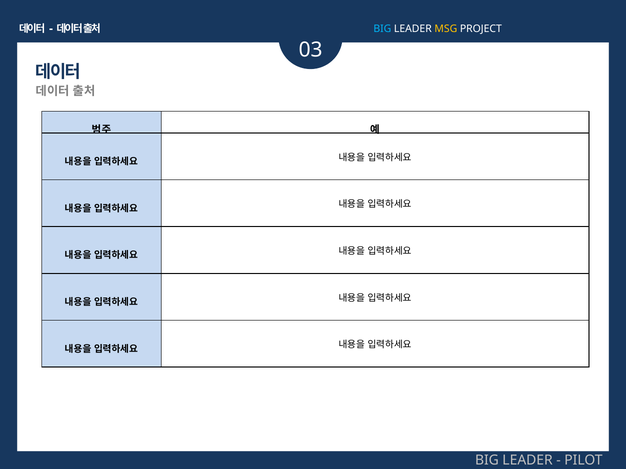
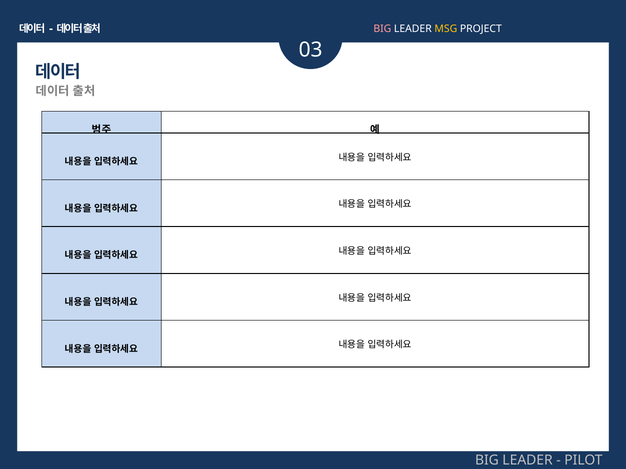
BIG at (382, 29) colour: light blue -> pink
